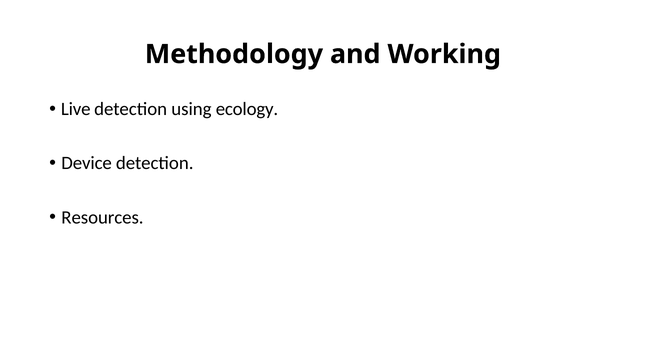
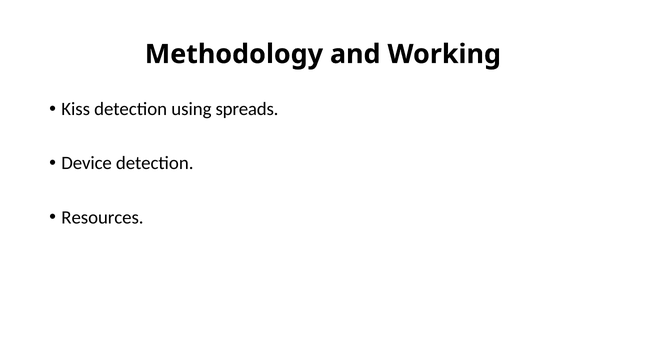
Live: Live -> Kiss
ecology: ecology -> spreads
